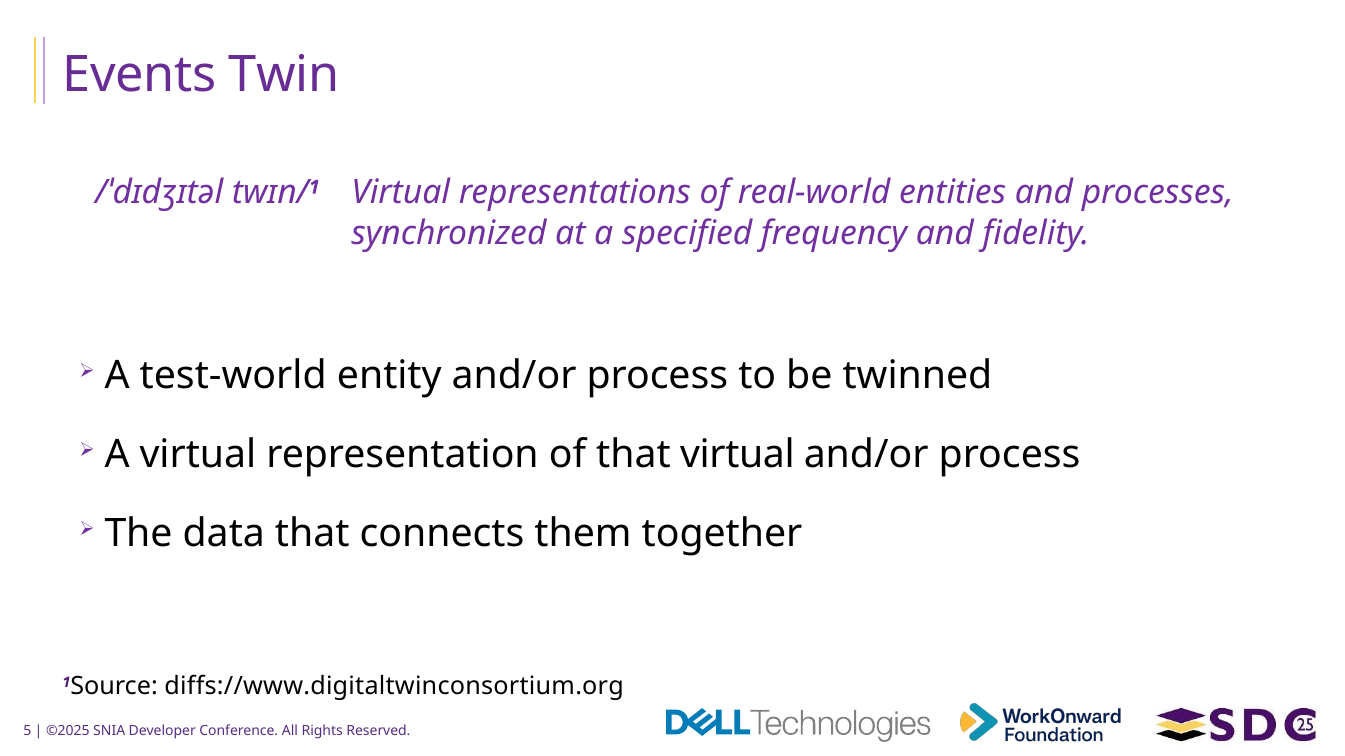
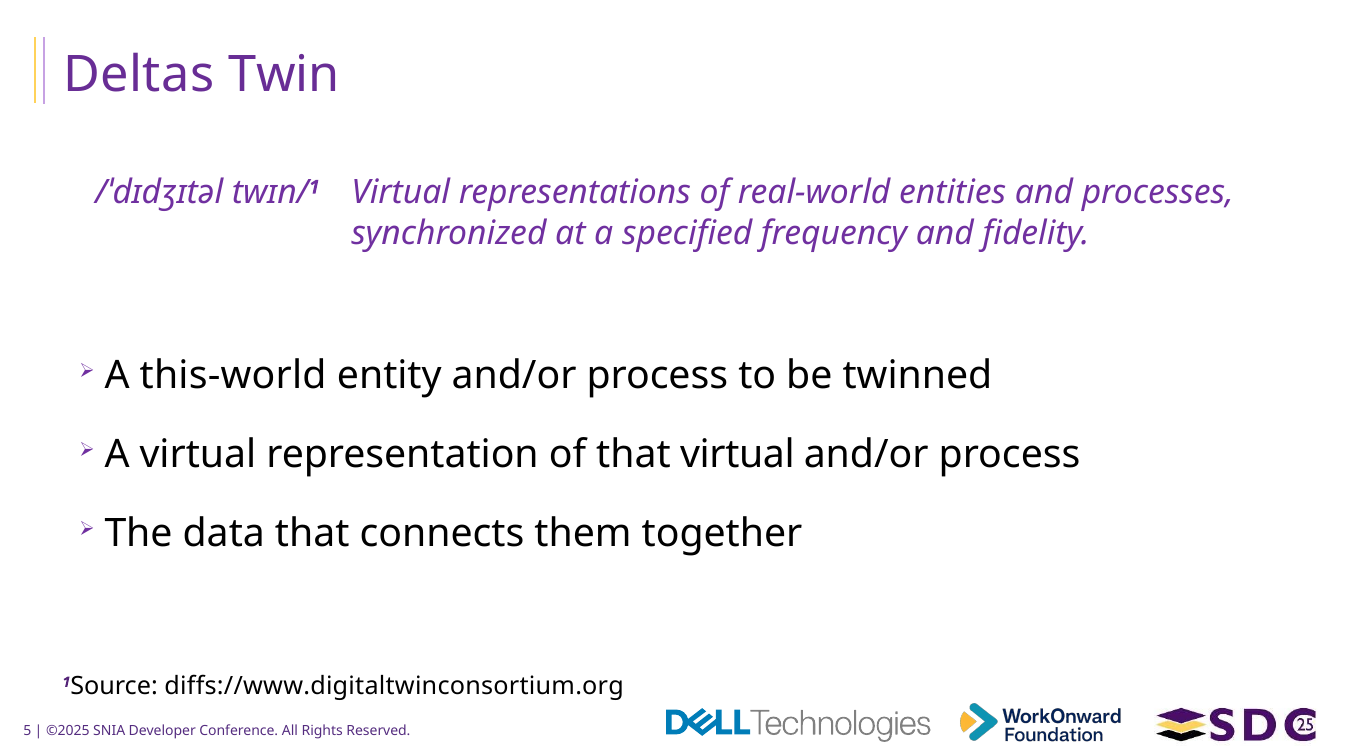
Events: Events -> Deltas
test-world: test-world -> this-world
